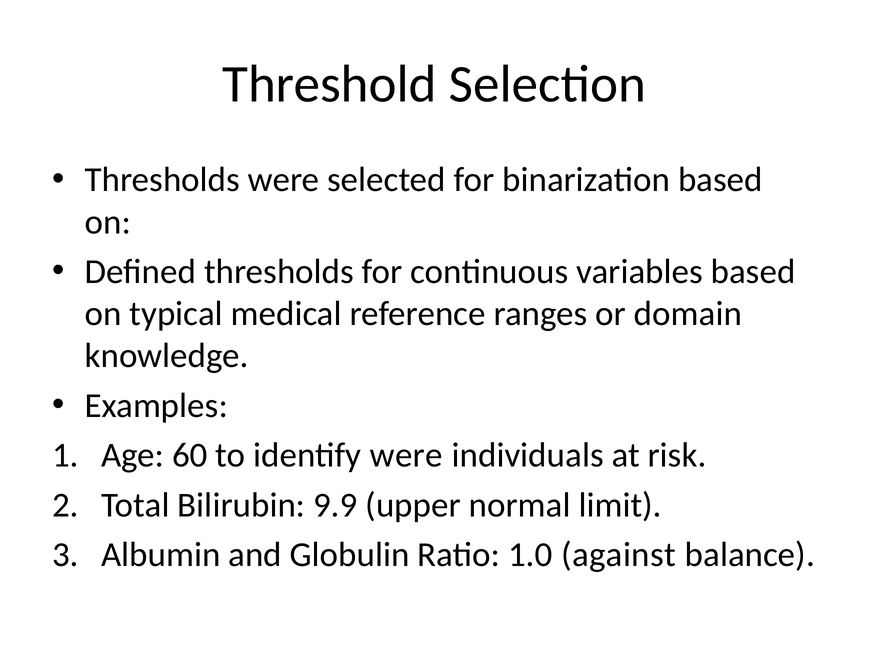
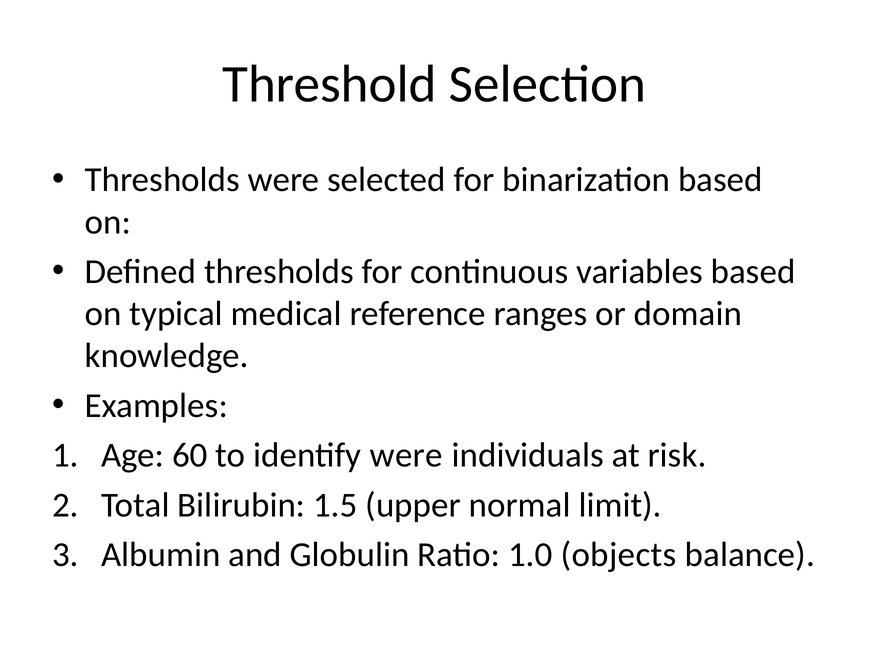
9.9: 9.9 -> 1.5
against: against -> objects
